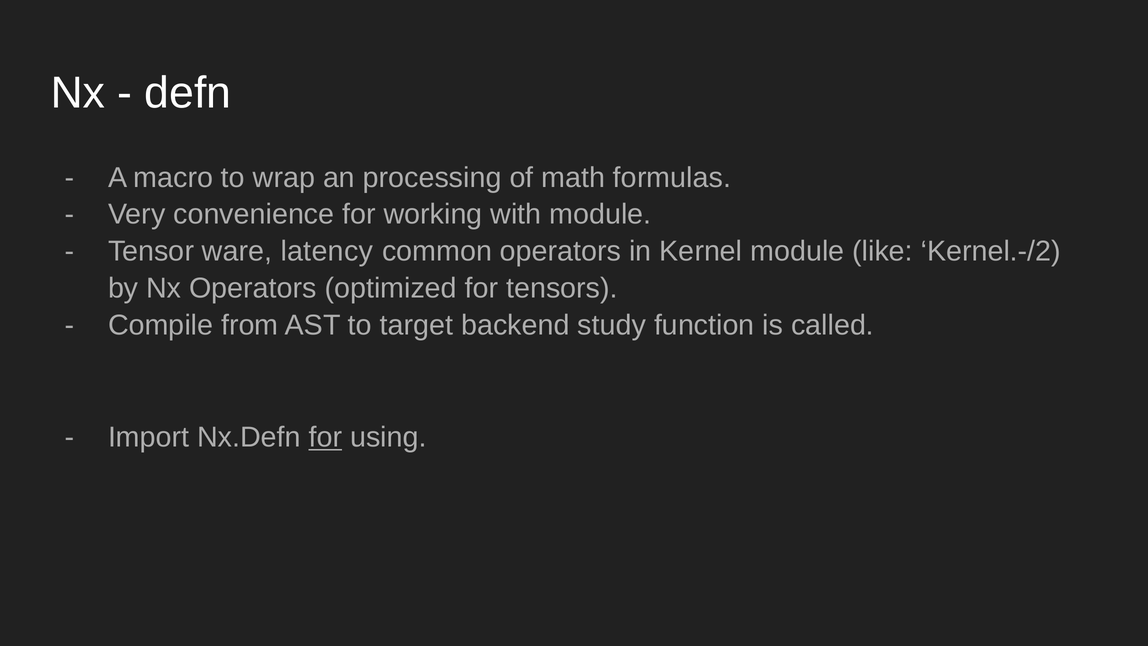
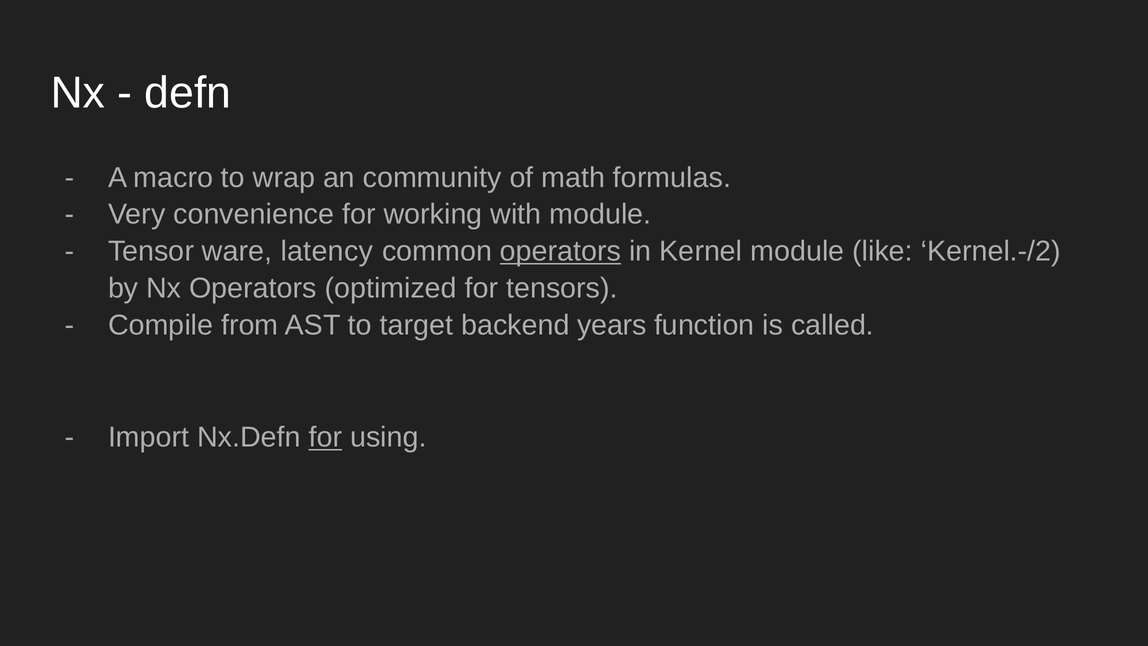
processing: processing -> community
operators at (561, 251) underline: none -> present
study: study -> years
